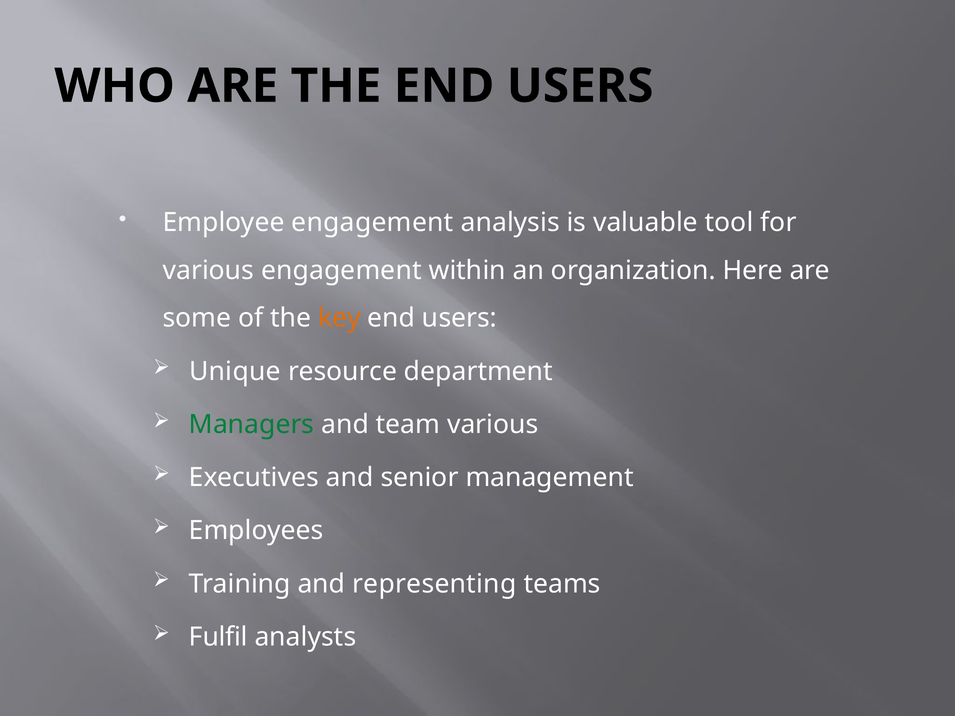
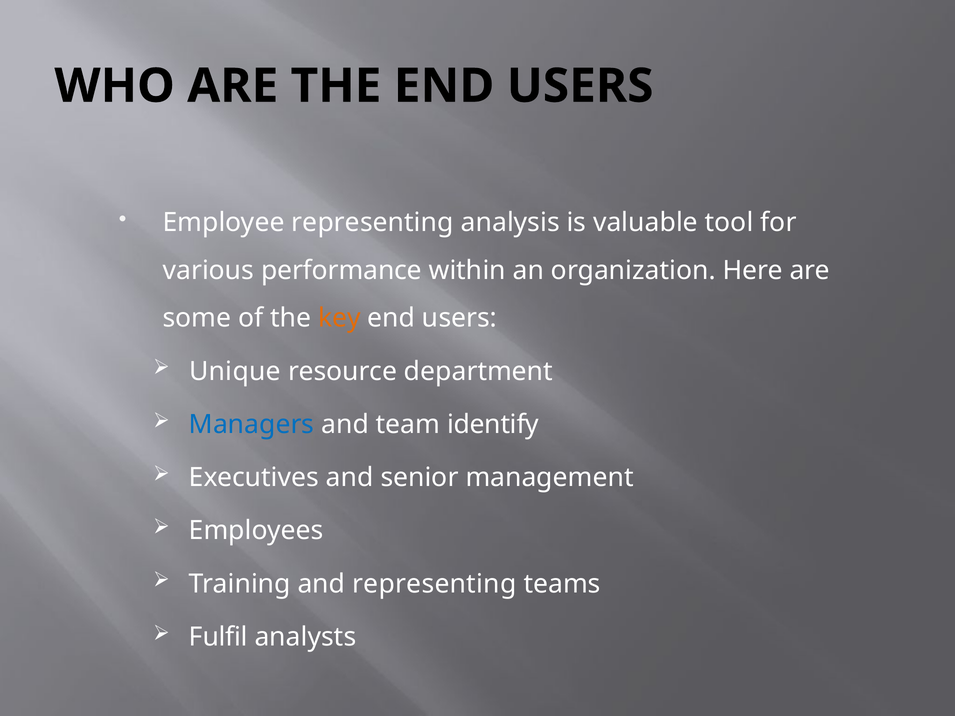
Employee engagement: engagement -> representing
various engagement: engagement -> performance
Managers colour: green -> blue
team various: various -> identify
